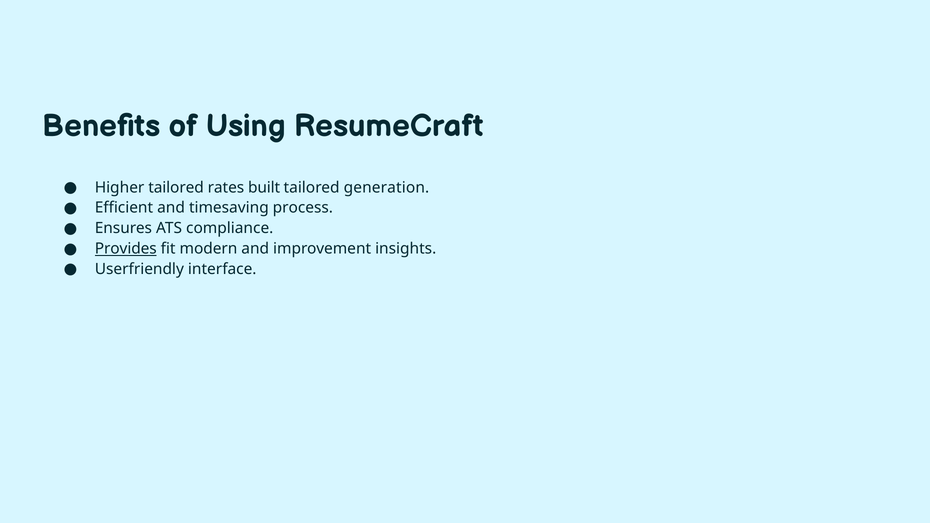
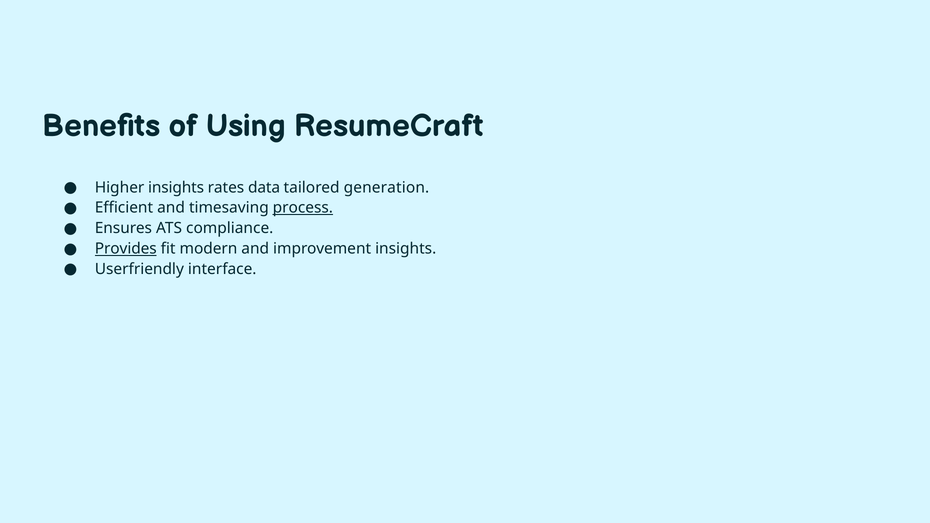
Higher tailored: tailored -> insights
built: built -> data
process underline: none -> present
